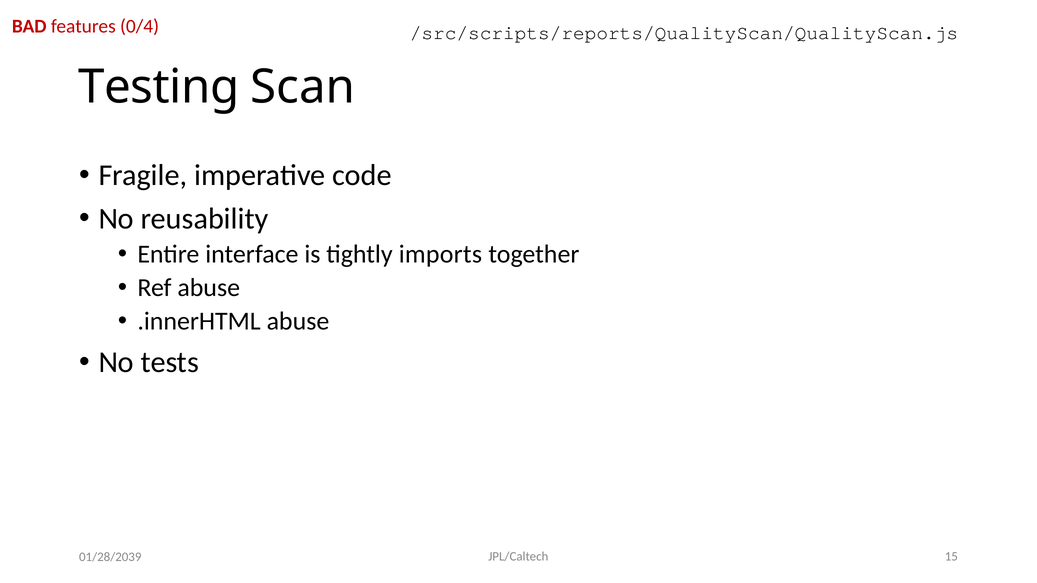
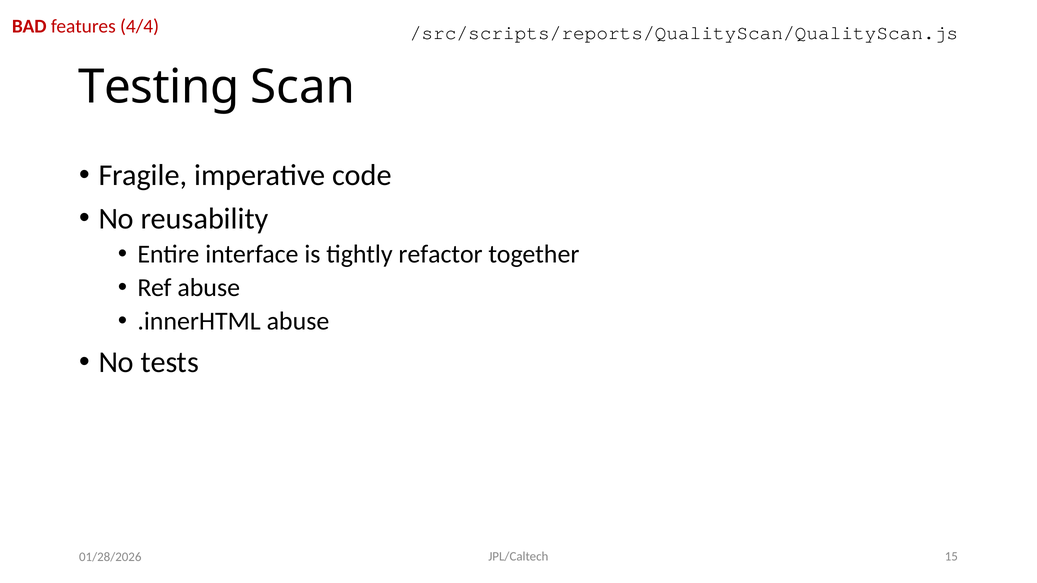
0/4: 0/4 -> 4/4
imports: imports -> refactor
01/28/2039: 01/28/2039 -> 01/28/2026
